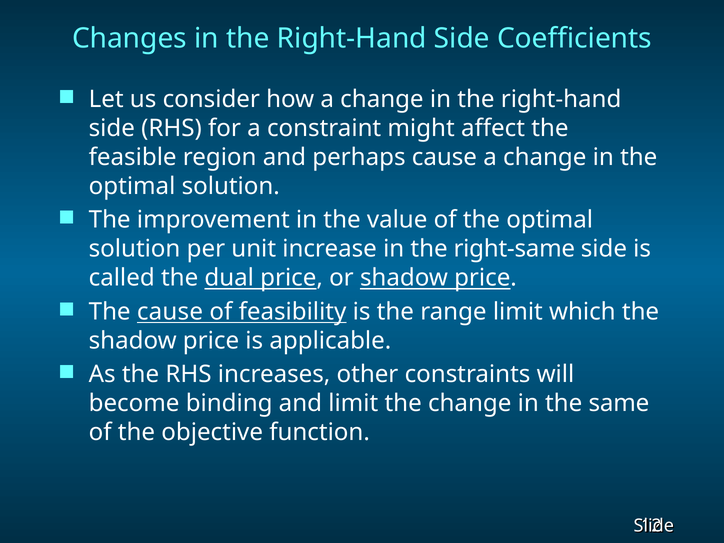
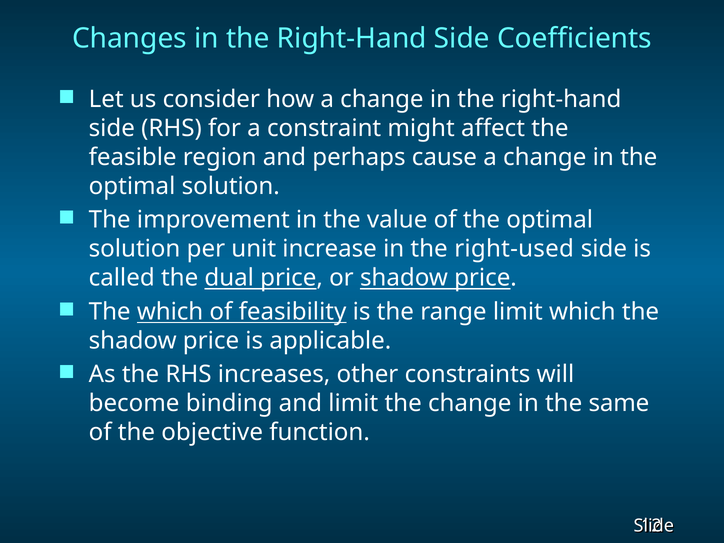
right-same: right-same -> right-used
The cause: cause -> which
